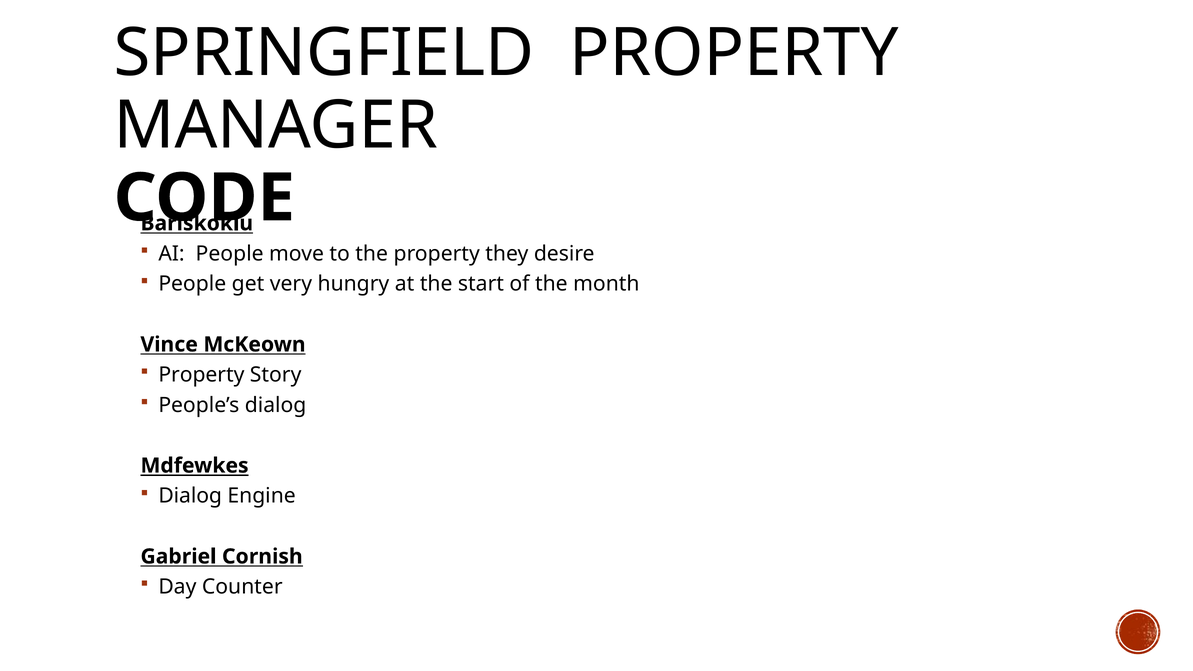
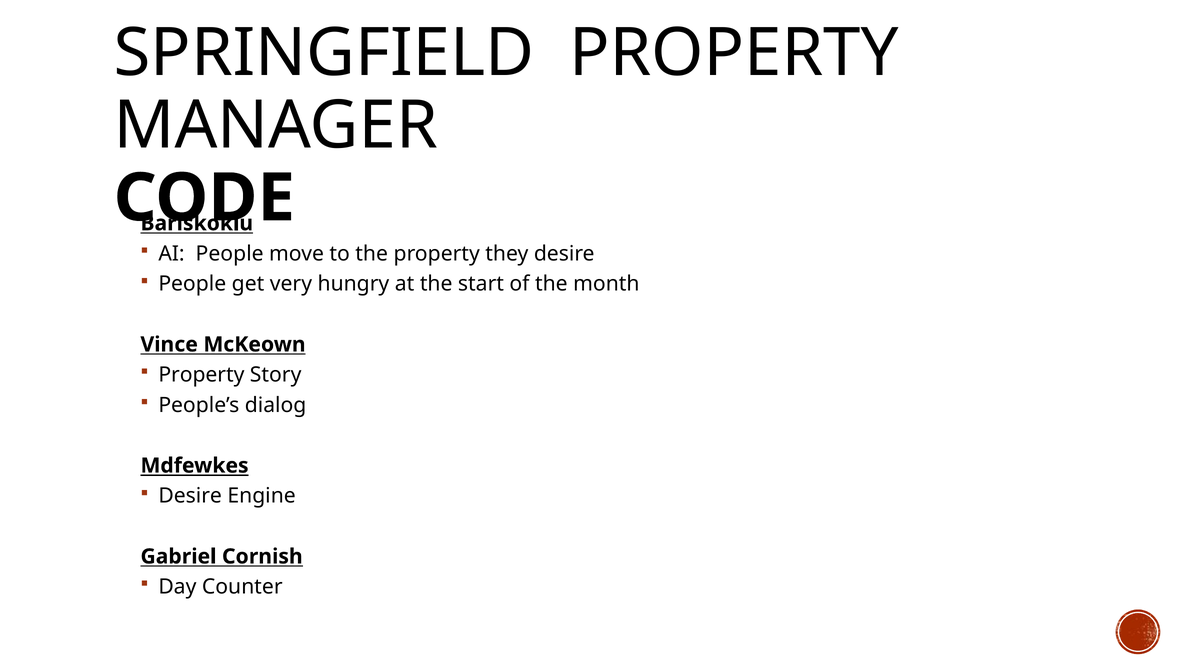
Dialog at (190, 496): Dialog -> Desire
